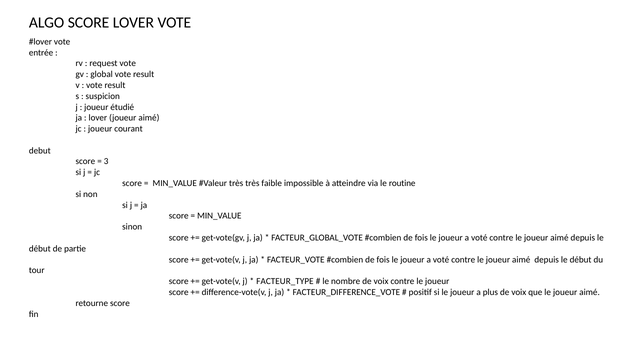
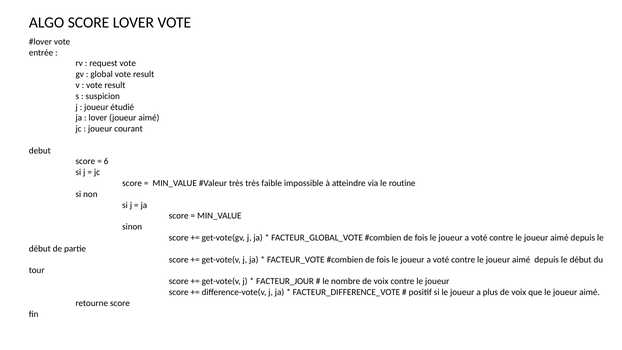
3: 3 -> 6
FACTEUR_TYPE: FACTEUR_TYPE -> FACTEUR_JOUR
